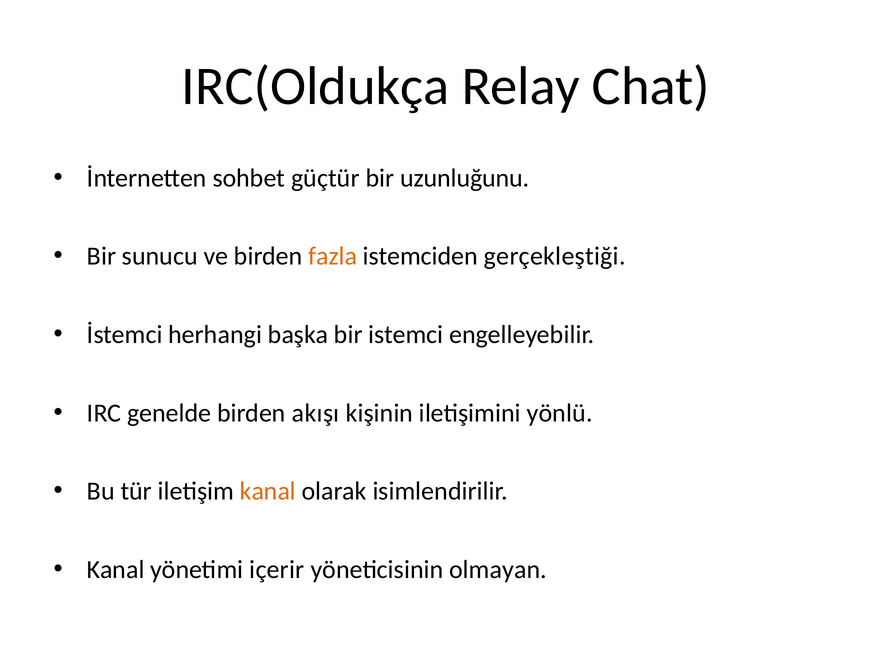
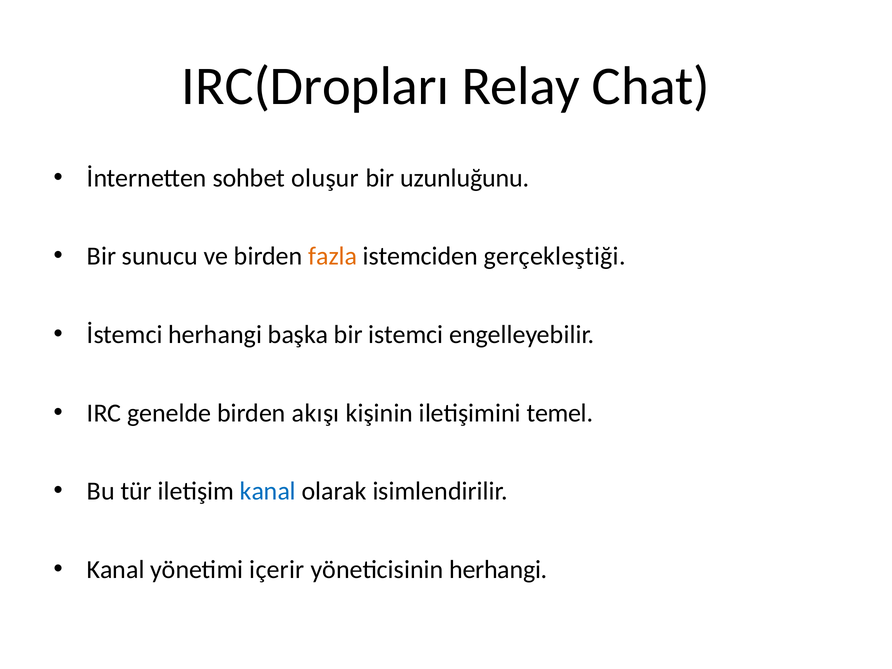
IRC(Oldukça: IRC(Oldukça -> IRC(Dropları
güçtür: güçtür -> oluşur
yönlü: yönlü -> temel
kanal at (268, 491) colour: orange -> blue
yöneticisinin olmayan: olmayan -> herhangi
